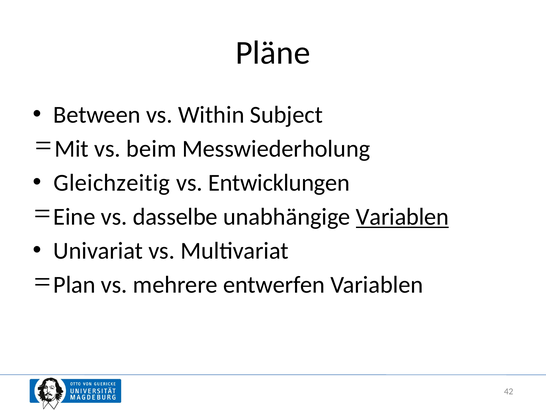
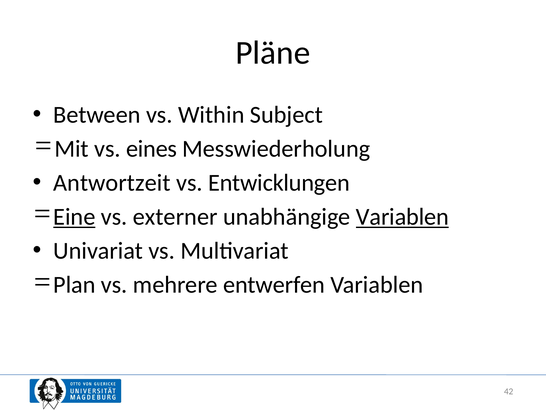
beim: beim -> eines
Gleichzeitig: Gleichzeitig -> Antwortzeit
Eine underline: none -> present
dasselbe: dasselbe -> externer
